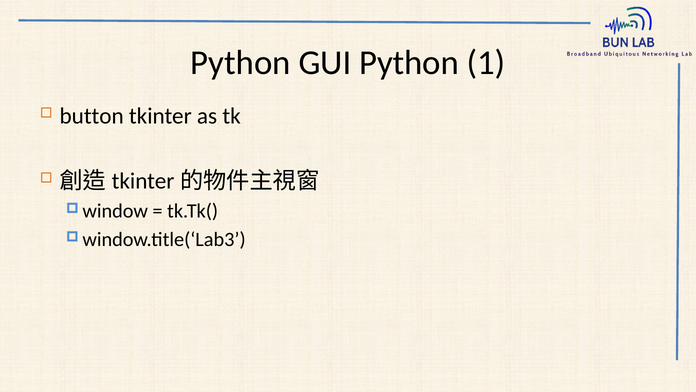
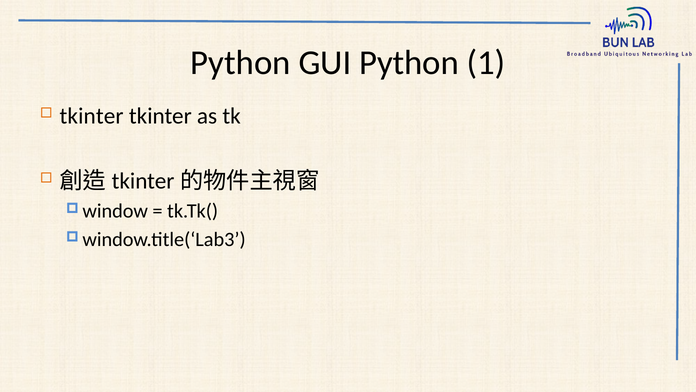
button at (92, 116): button -> tkinter
